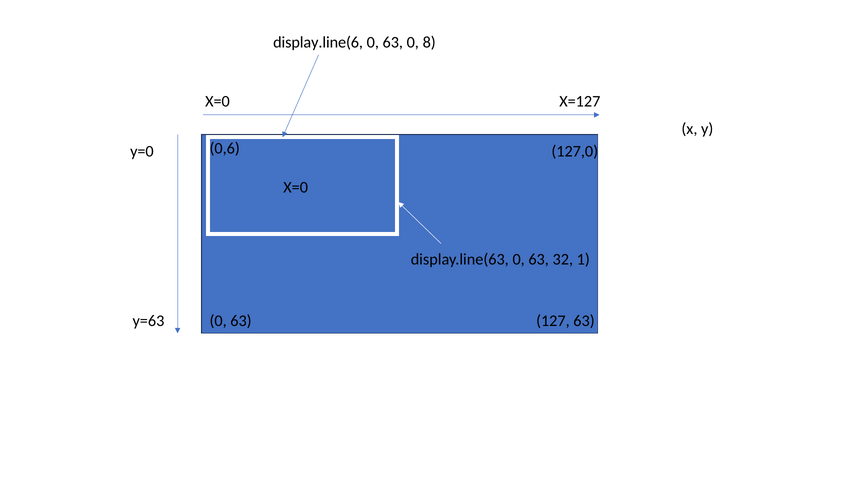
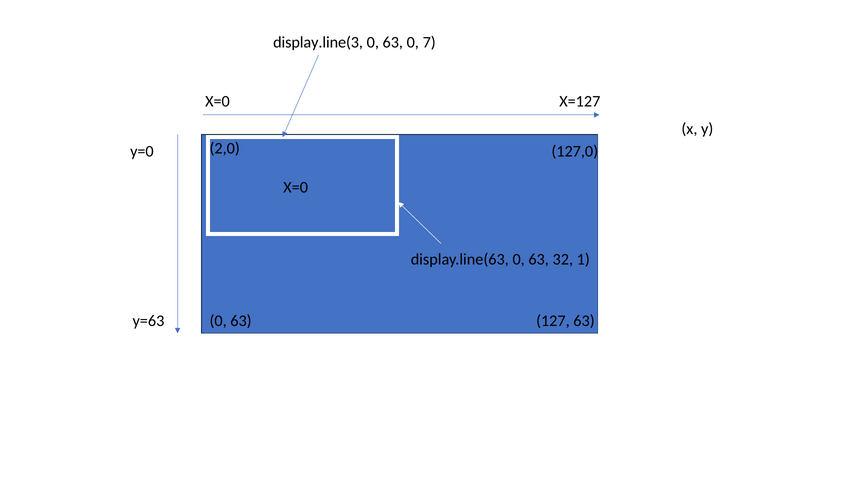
display.line(6: display.line(6 -> display.line(3
8: 8 -> 7
0,6: 0,6 -> 2,0
